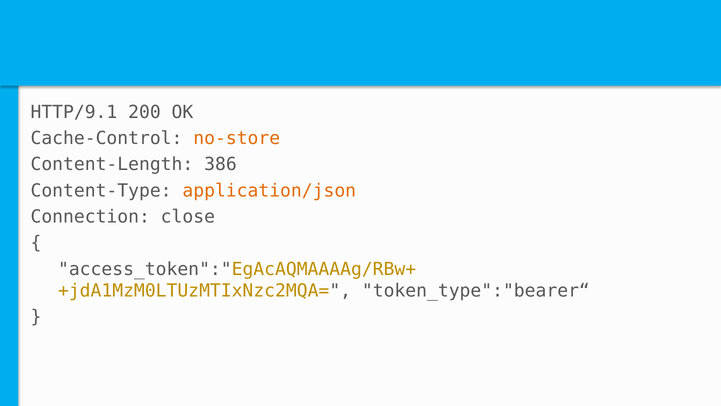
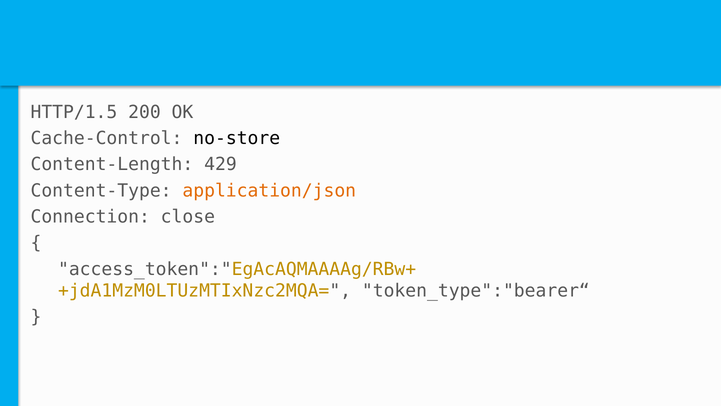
HTTP/9.1: HTTP/9.1 -> HTTP/1.5
no-store colour: orange -> black
386: 386 -> 429
